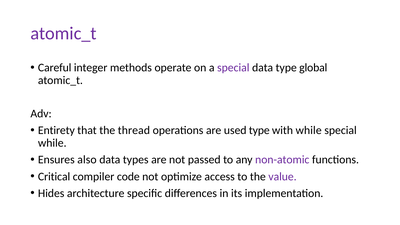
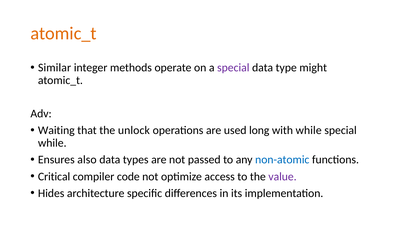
atomic_t at (64, 34) colour: purple -> orange
Careful: Careful -> Similar
global: global -> might
Entirety: Entirety -> Waiting
thread: thread -> unlock
used type: type -> long
non-atomic colour: purple -> blue
